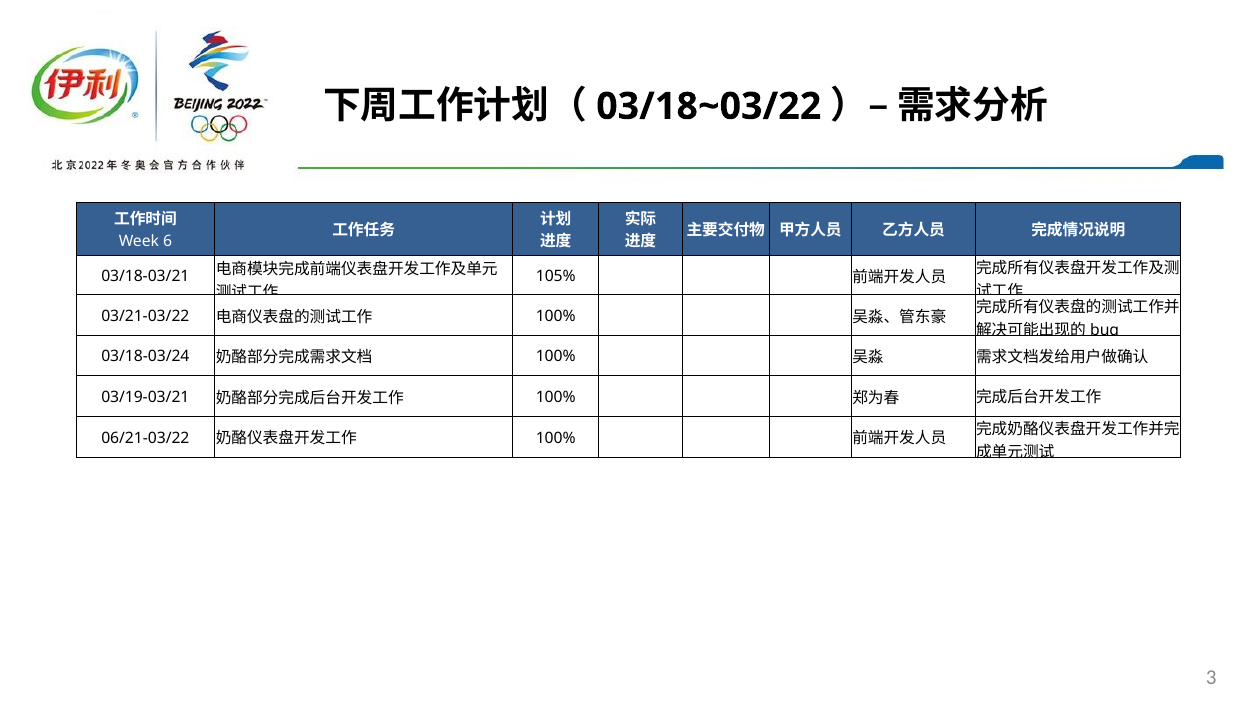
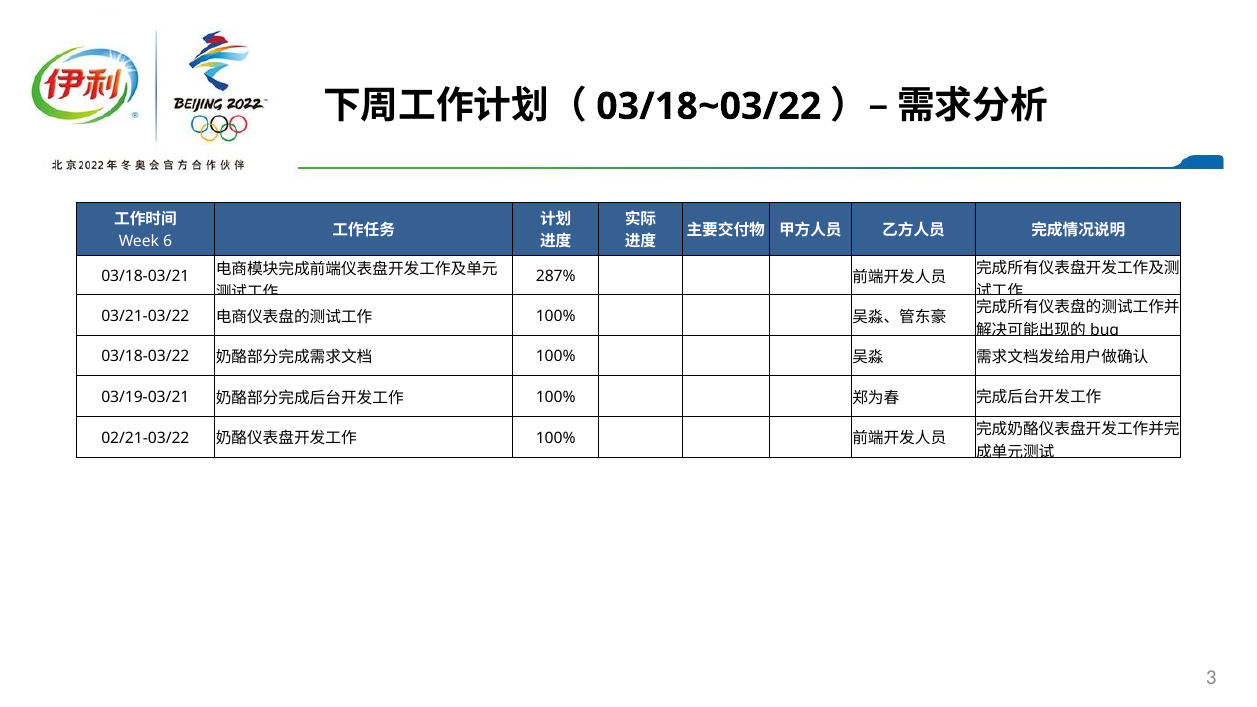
105%: 105% -> 287%
03/18-03/24: 03/18-03/24 -> 03/18-03/22
06/21-03/22: 06/21-03/22 -> 02/21-03/22
